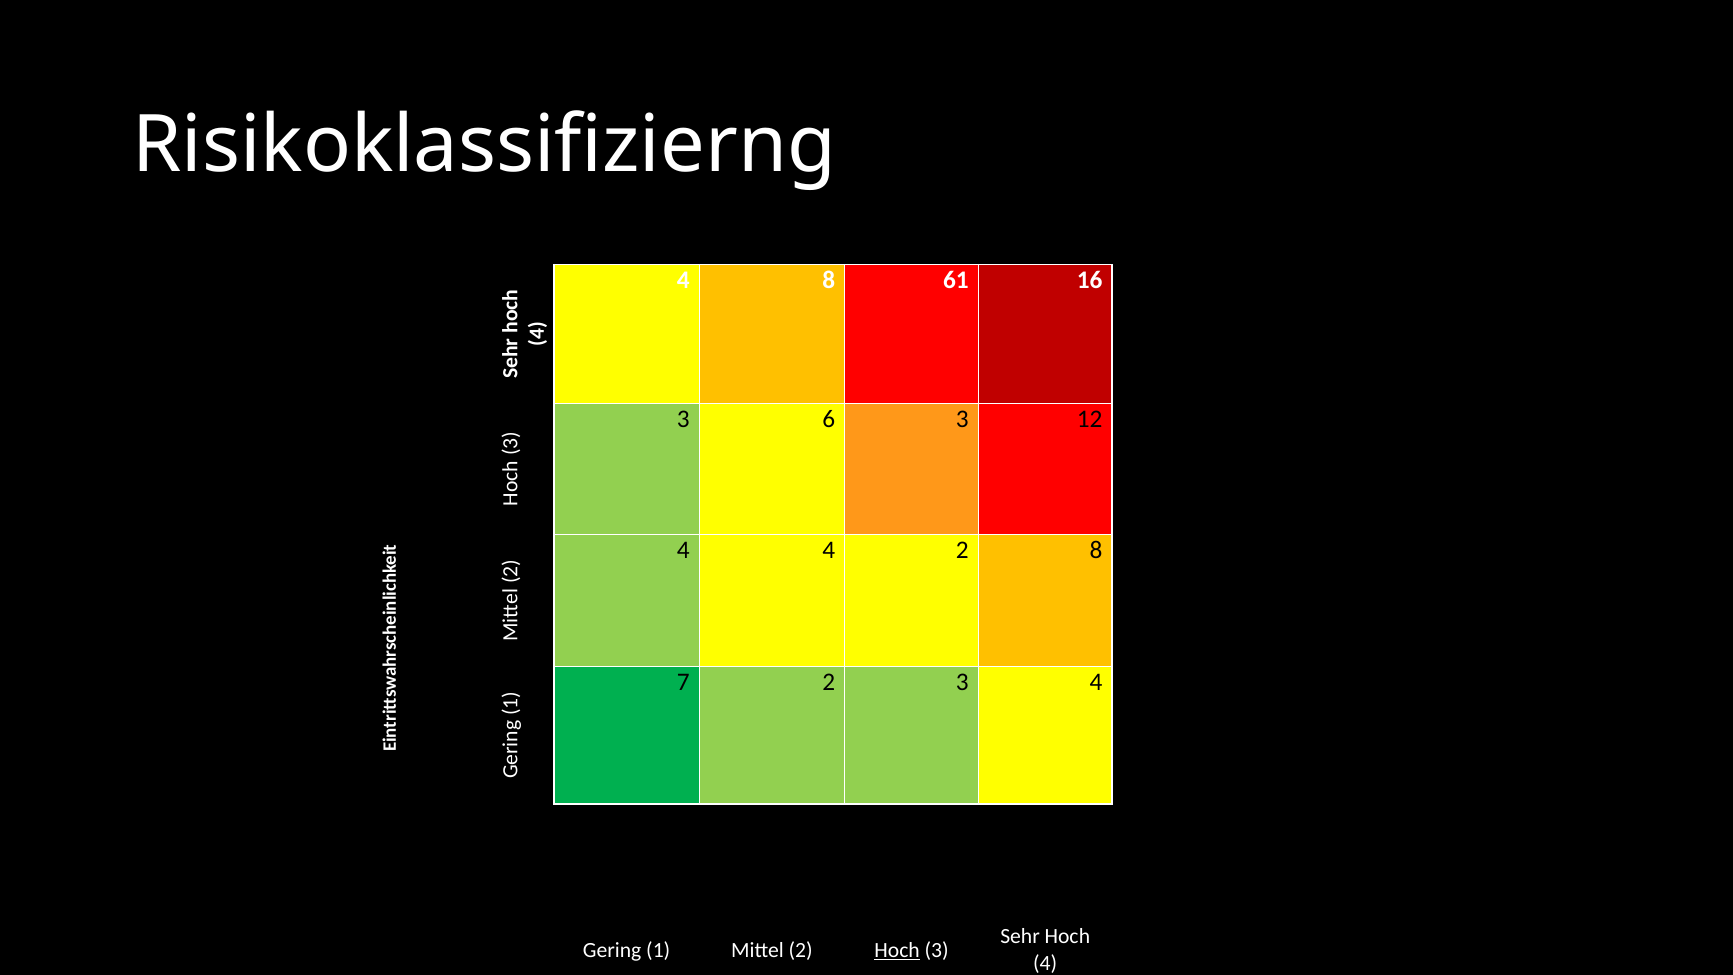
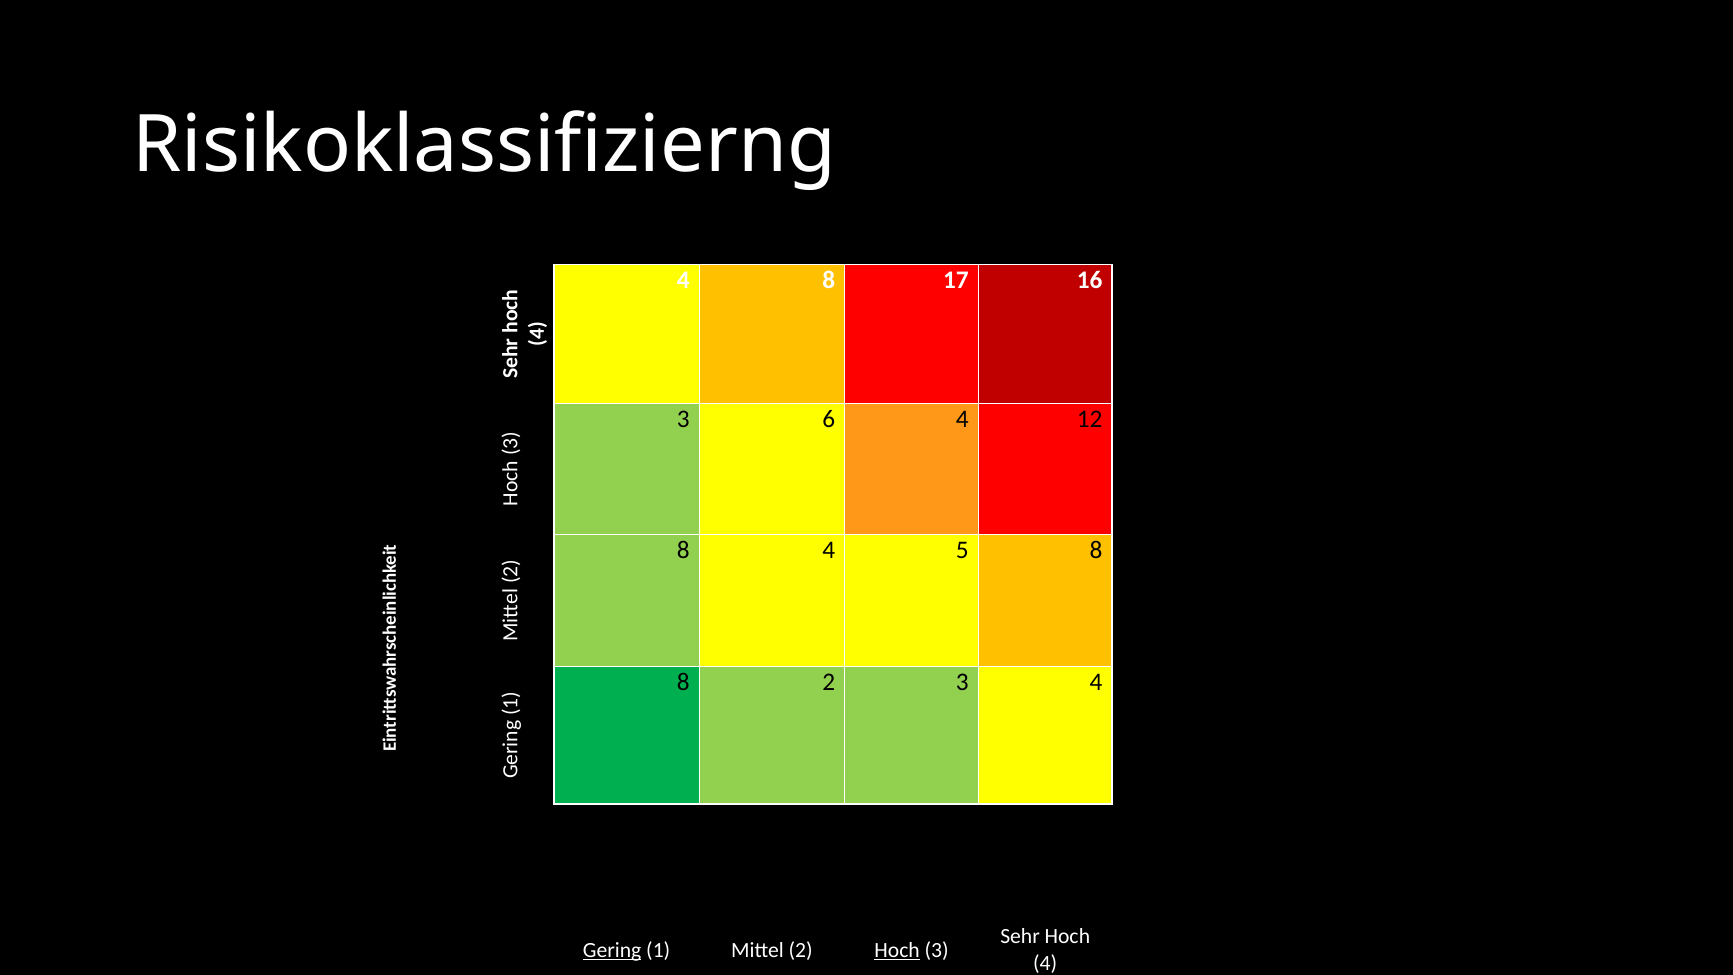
61: 61 -> 17
6 3: 3 -> 4
4 at (683, 550): 4 -> 8
4 2: 2 -> 5
7 at (683, 682): 7 -> 8
Gering underline: none -> present
